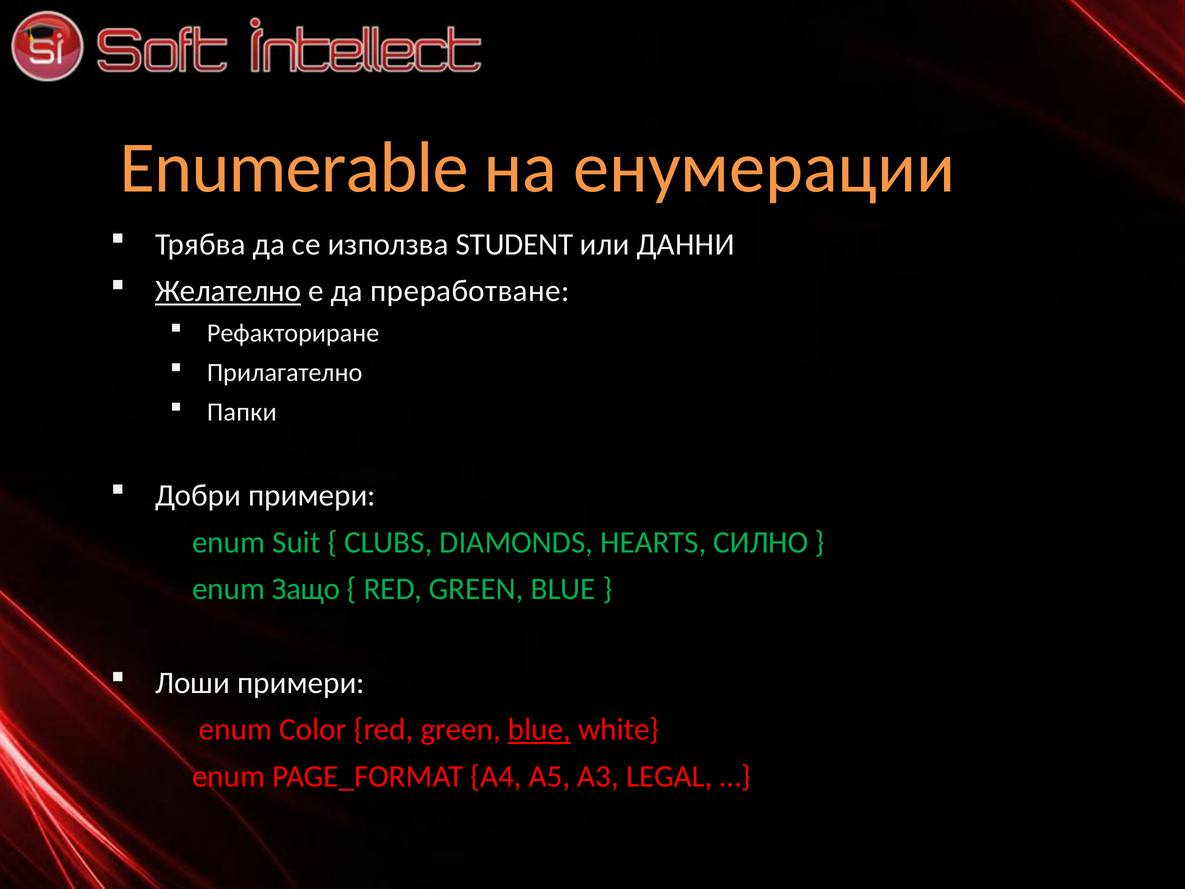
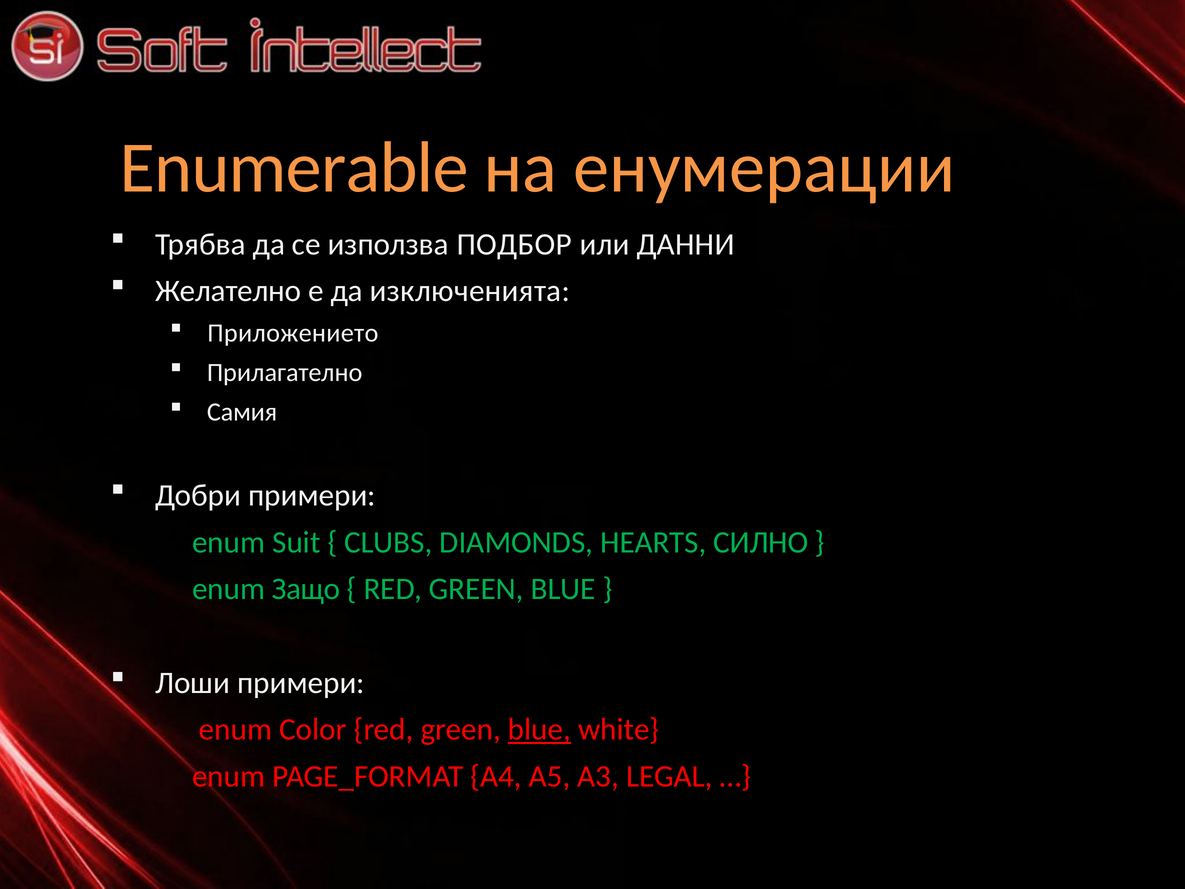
STUDENT: STUDENT -> ПОДБОР
Желателно underline: present -> none
преработване: преработване -> изключенията
Рефакториране: Рефакториране -> Приложението
Папки: Папки -> Самия
